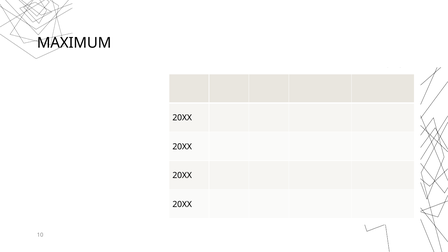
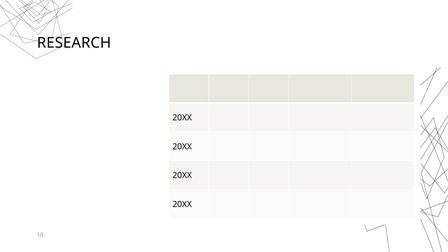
MAXIMUM: MAXIMUM -> RESEARCH
